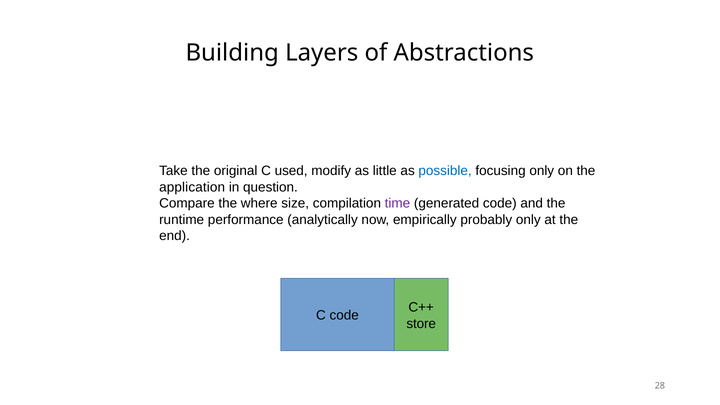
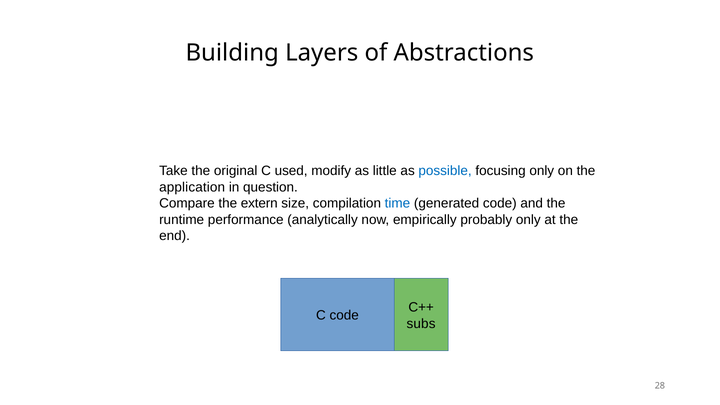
where: where -> extern
time colour: purple -> blue
store: store -> subs
